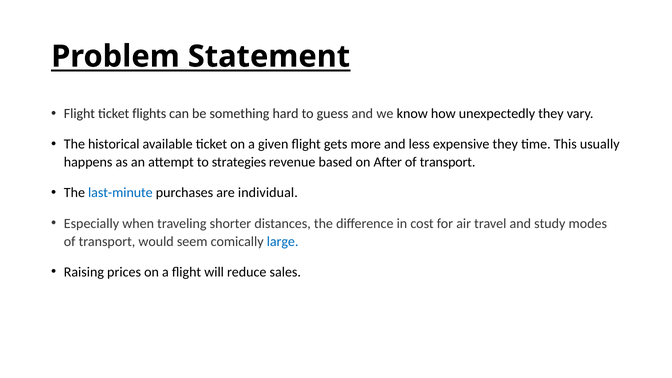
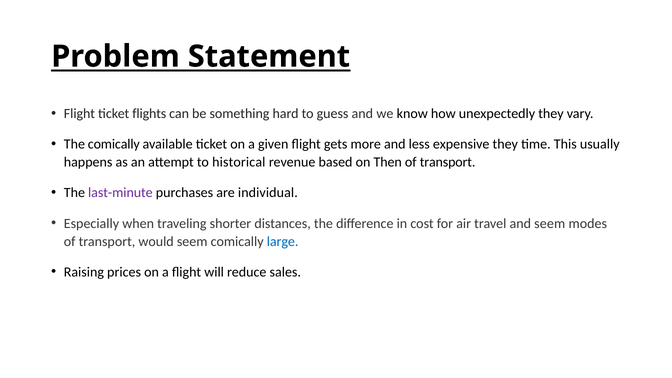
The historical: historical -> comically
strategies: strategies -> historical
After: After -> Then
last-minute colour: blue -> purple
and study: study -> seem
